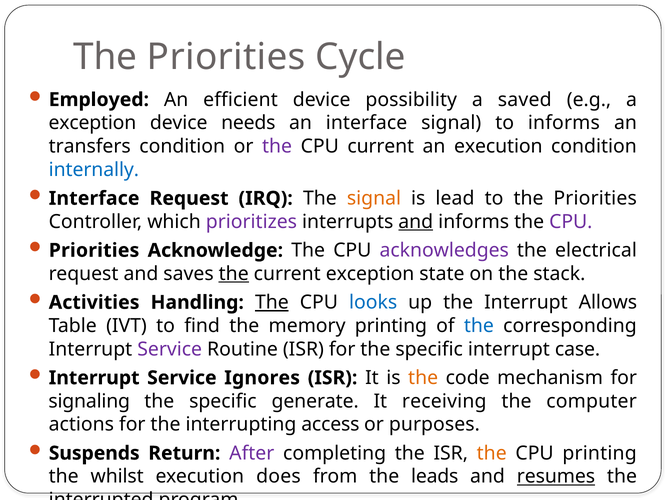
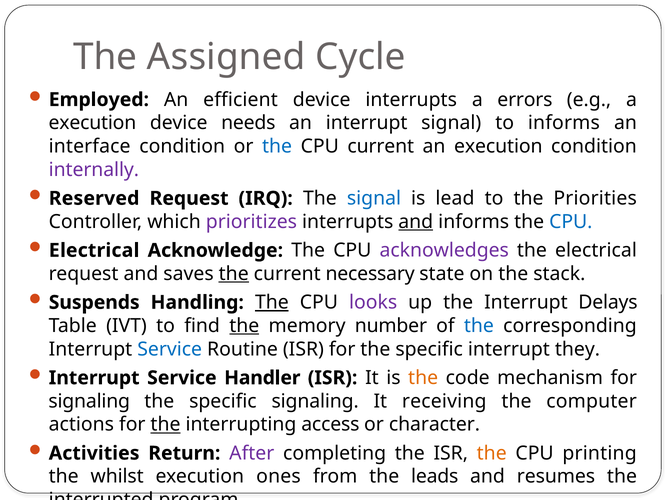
Priorities at (226, 57): Priorities -> Assigned
device possibility: possibility -> interrupts
saved: saved -> errors
exception at (92, 123): exception -> execution
an interface: interface -> interrupt
transfers: transfers -> interface
the at (277, 146) colour: purple -> blue
internally colour: blue -> purple
Interface at (94, 198): Interface -> Reserved
signal at (374, 198) colour: orange -> blue
CPU at (571, 221) colour: purple -> blue
Priorities at (94, 250): Priorities -> Electrical
current exception: exception -> necessary
Activities: Activities -> Suspends
looks colour: blue -> purple
Allows: Allows -> Delays
the at (244, 325) underline: none -> present
memory printing: printing -> number
Service at (170, 349) colour: purple -> blue
case: case -> they
Ignores: Ignores -> Handler
specific generate: generate -> signaling
the at (165, 424) underline: none -> present
purposes: purposes -> character
Suspends: Suspends -> Activities
does: does -> ones
resumes underline: present -> none
